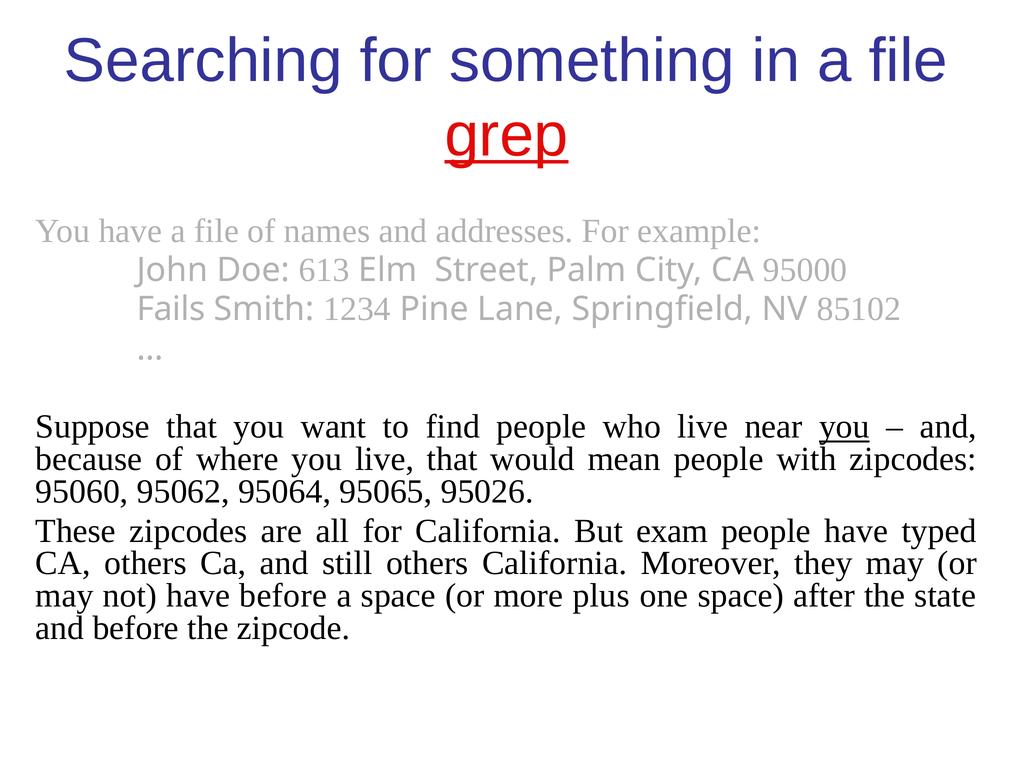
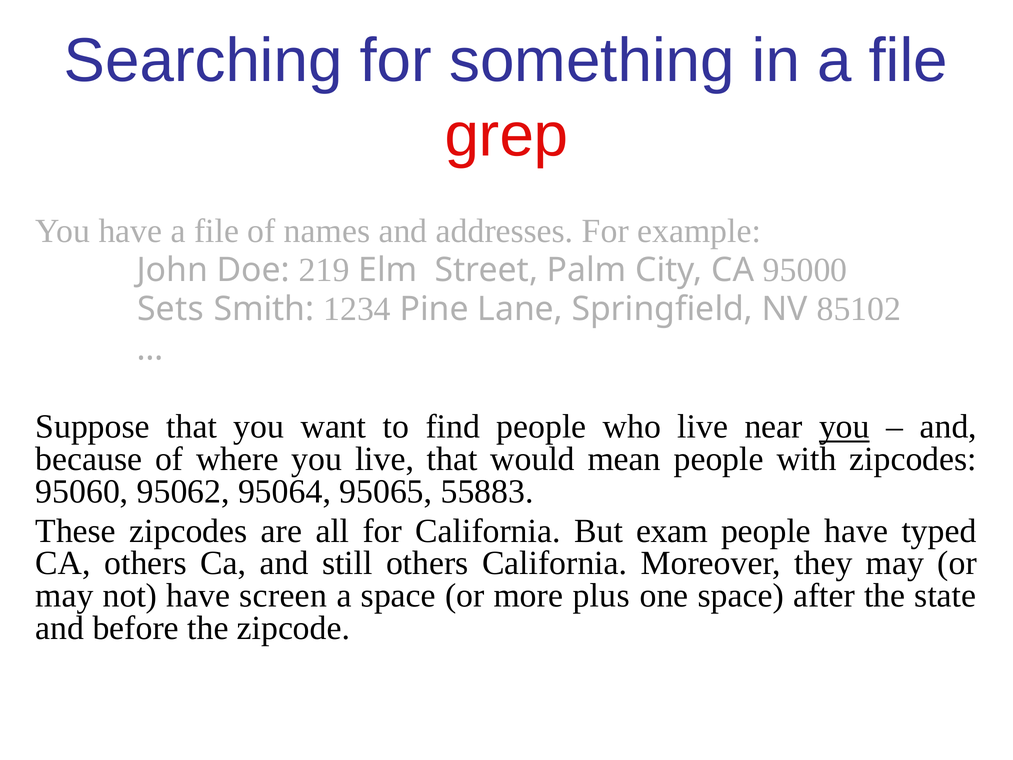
grep at (506, 135) underline: present -> none
613: 613 -> 219
Fails: Fails -> Sets
95026: 95026 -> 55883
have before: before -> screen
